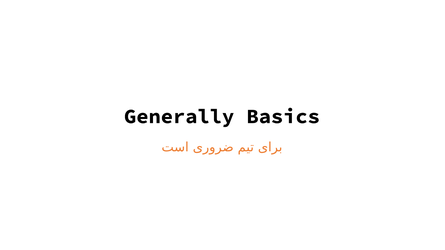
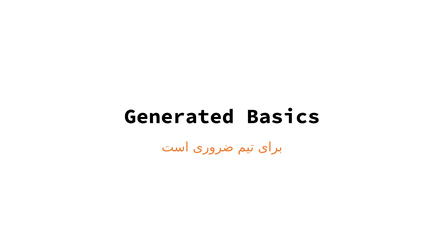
Generally: Generally -> Generated
